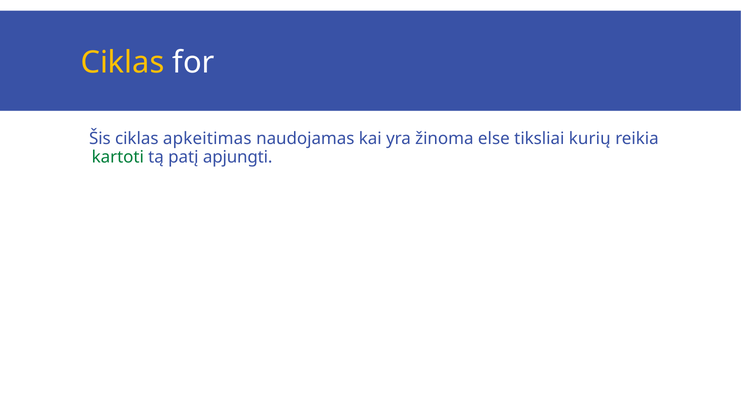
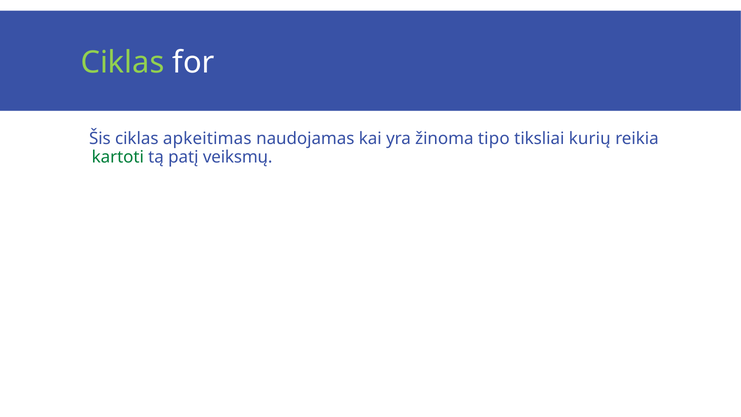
Ciklas at (122, 62) colour: yellow -> light green
else: else -> tipo
apjungti: apjungti -> veiksmų
